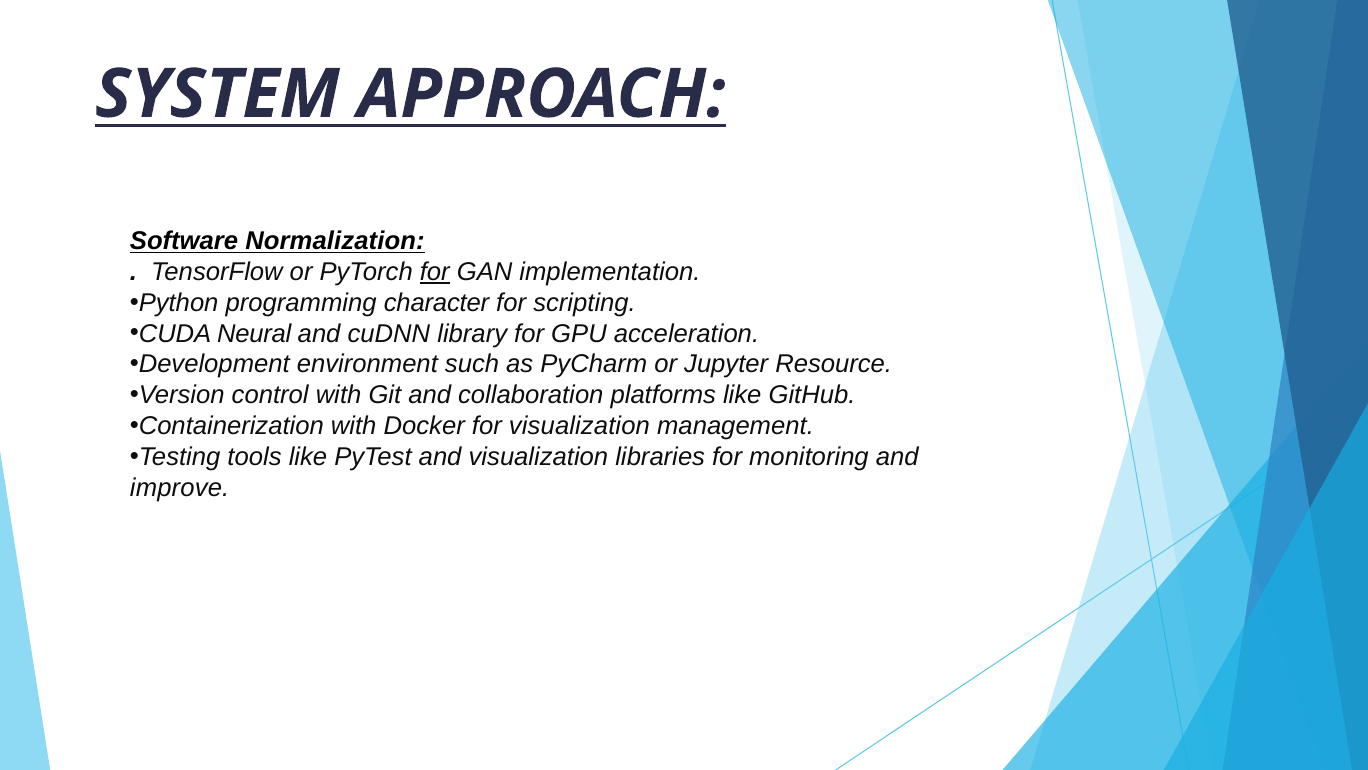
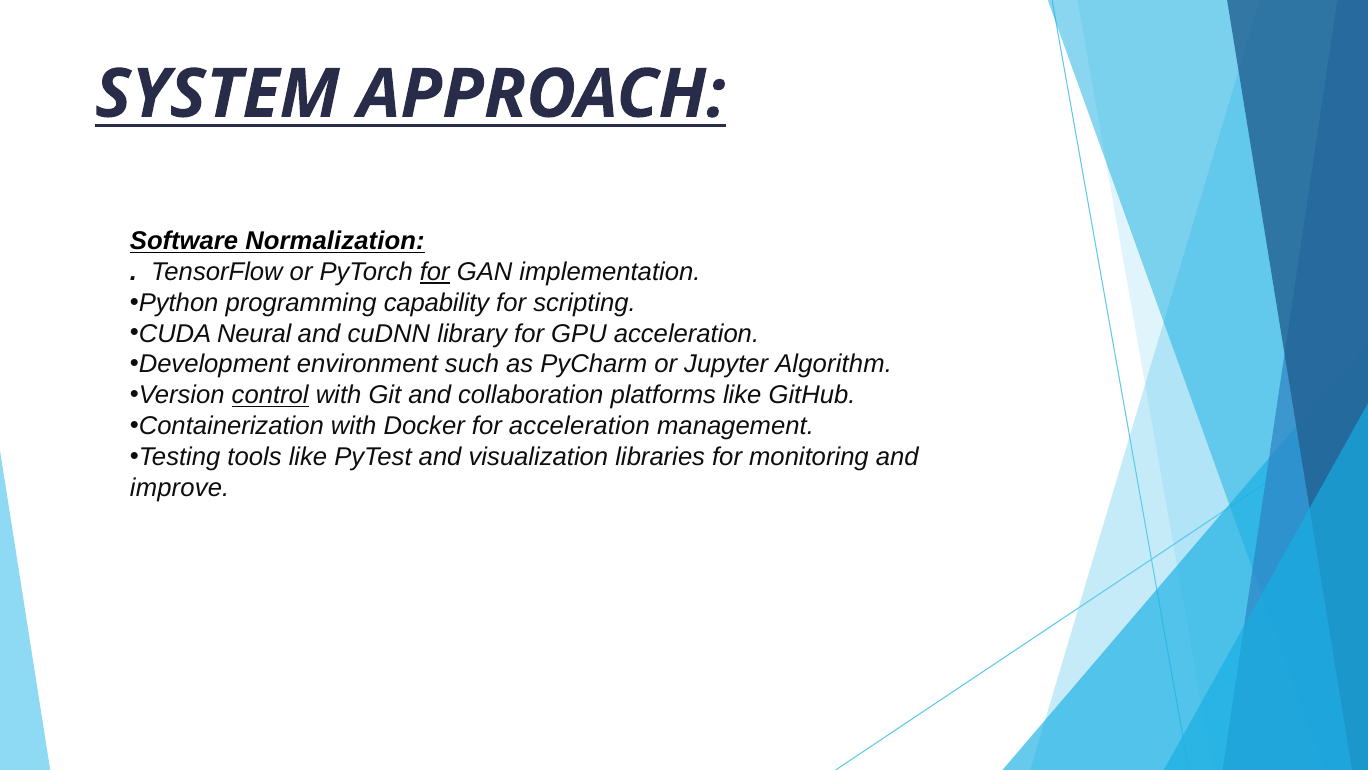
character: character -> capability
Resource: Resource -> Algorithm
control underline: none -> present
for visualization: visualization -> acceleration
